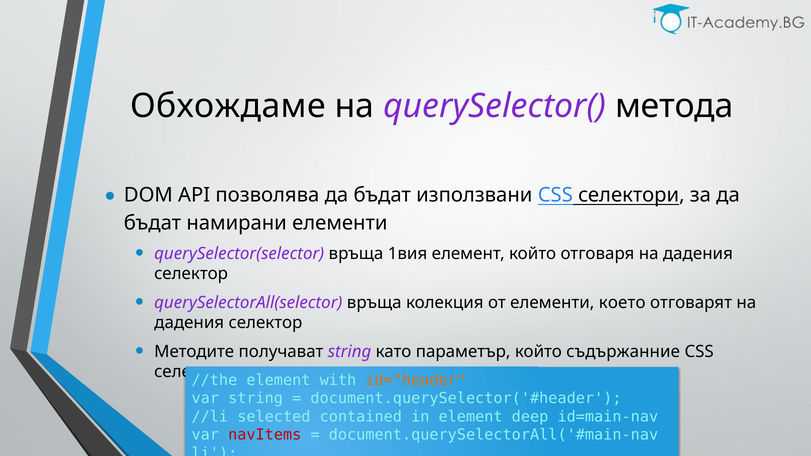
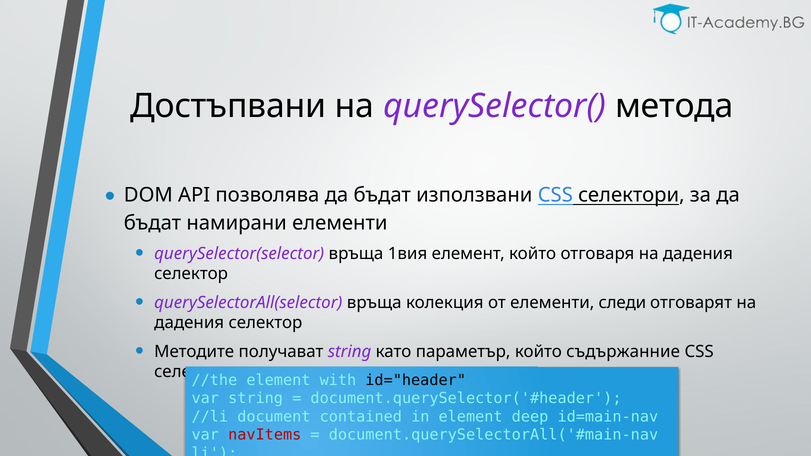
Обхождаме: Обхождаме -> Достъпвани
което: което -> следи
id="header colour: orange -> black
selected: selected -> document
